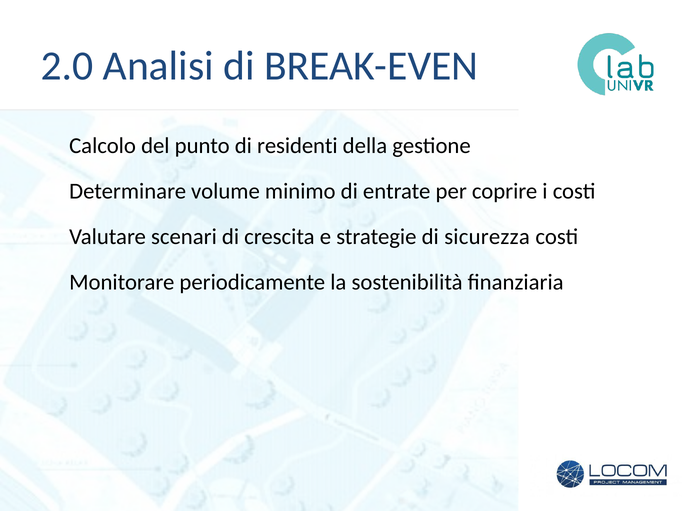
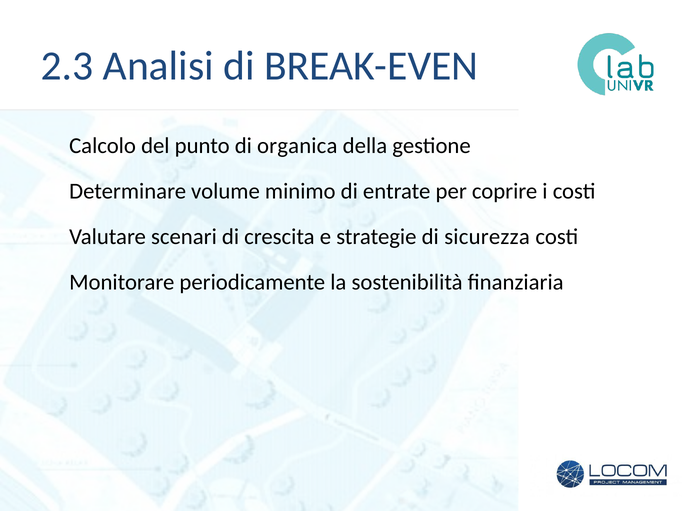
2.0: 2.0 -> 2.3
residenti: residenti -> organica
